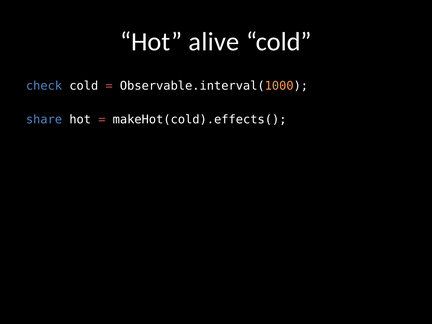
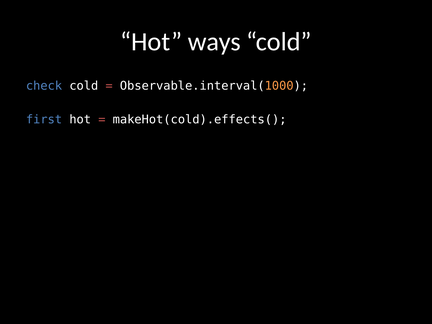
alive: alive -> ways
share: share -> first
